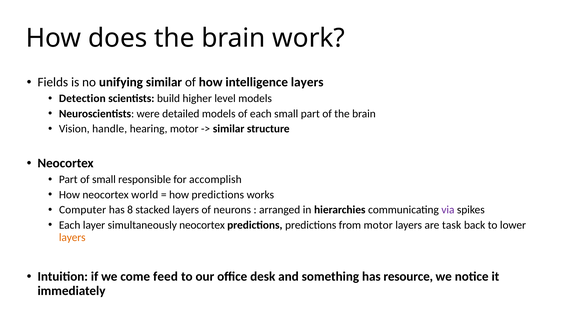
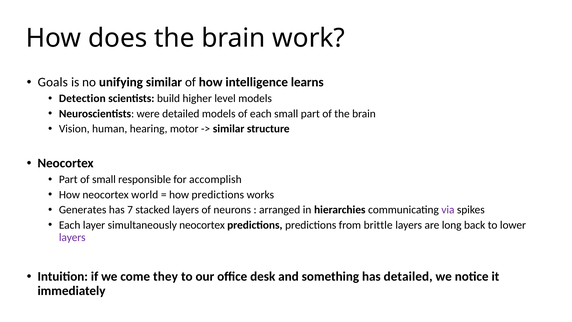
Fields: Fields -> Goals
intelligence layers: layers -> learns
handle: handle -> human
Computer: Computer -> Generates
8: 8 -> 7
from motor: motor -> brittle
task: task -> long
layers at (72, 237) colour: orange -> purple
feed: feed -> they
has resource: resource -> detailed
